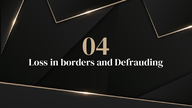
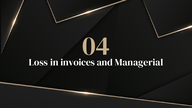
borders: borders -> invoices
Defrauding: Defrauding -> Managerial
